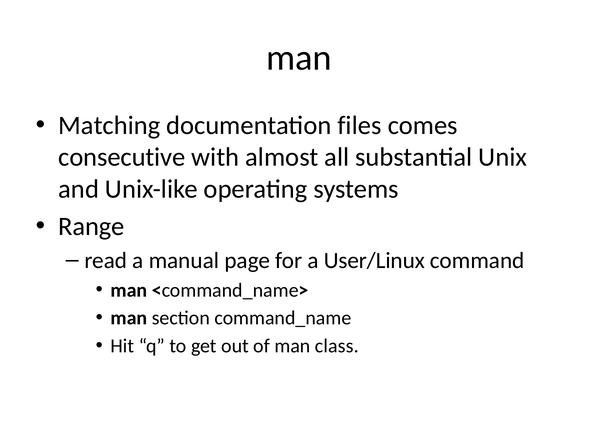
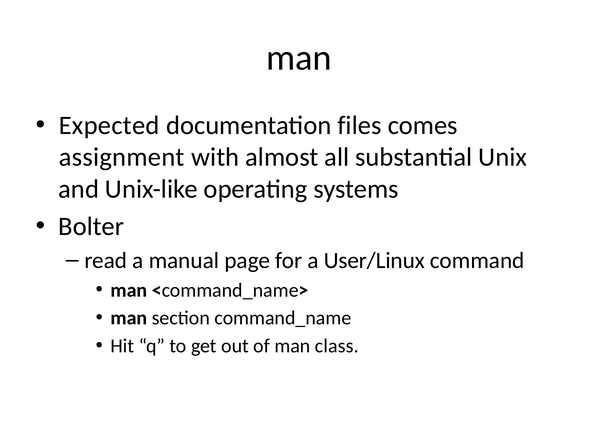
Matching: Matching -> Expected
consecutive: consecutive -> assignment
Range: Range -> Bolter
